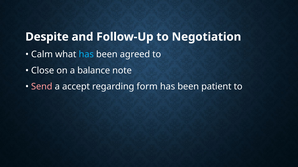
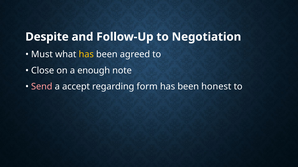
Calm: Calm -> Must
has at (86, 54) colour: light blue -> yellow
balance: balance -> enough
patient: patient -> honest
